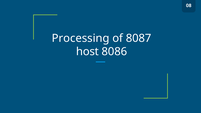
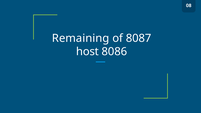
Processing: Processing -> Remaining
